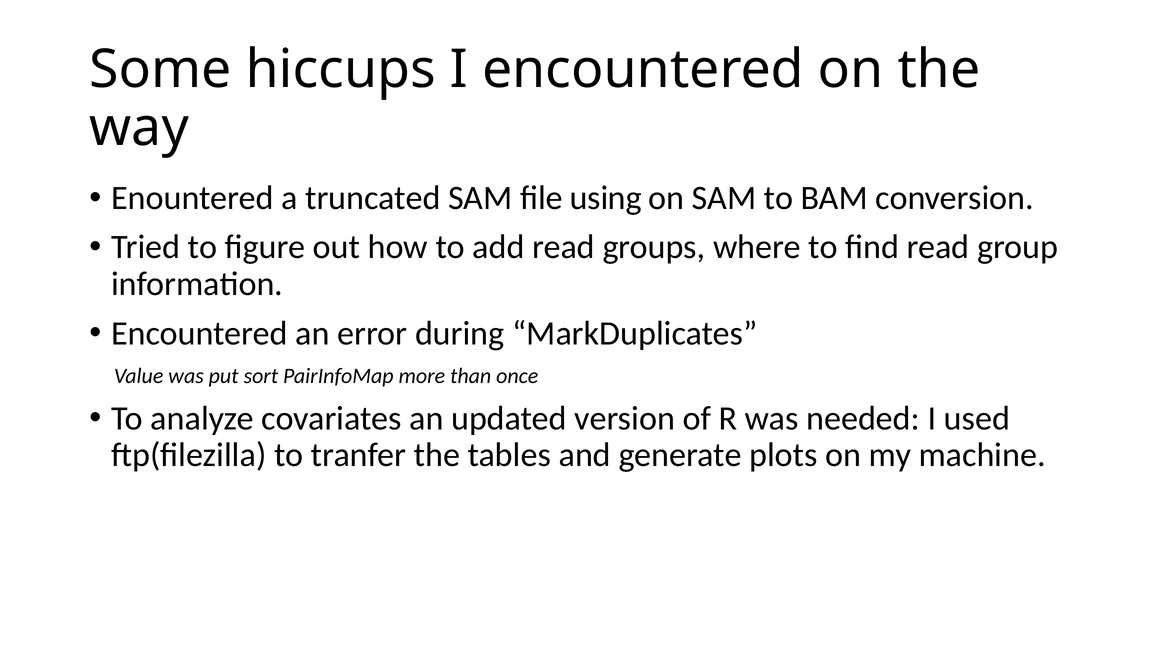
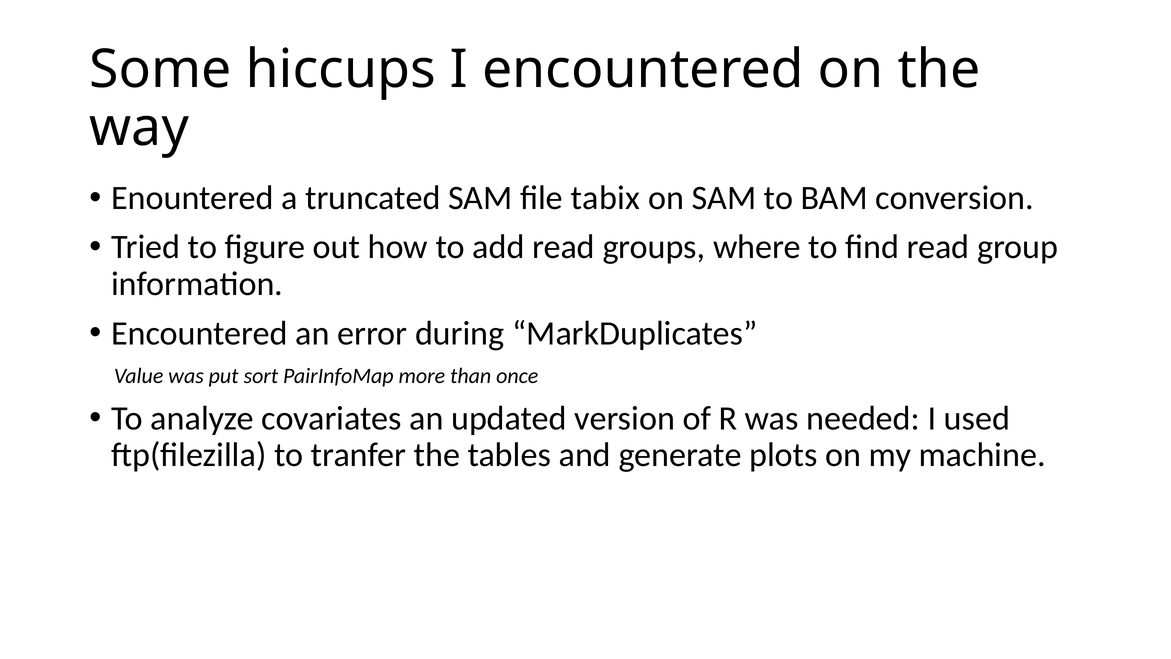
using: using -> tabix
